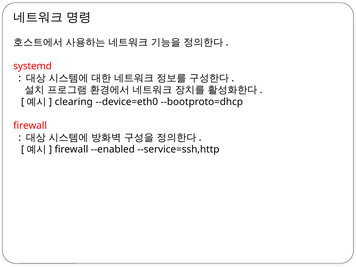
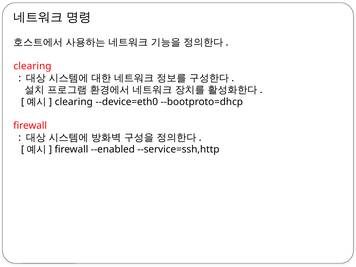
systemd at (33, 66): systemd -> clearing
